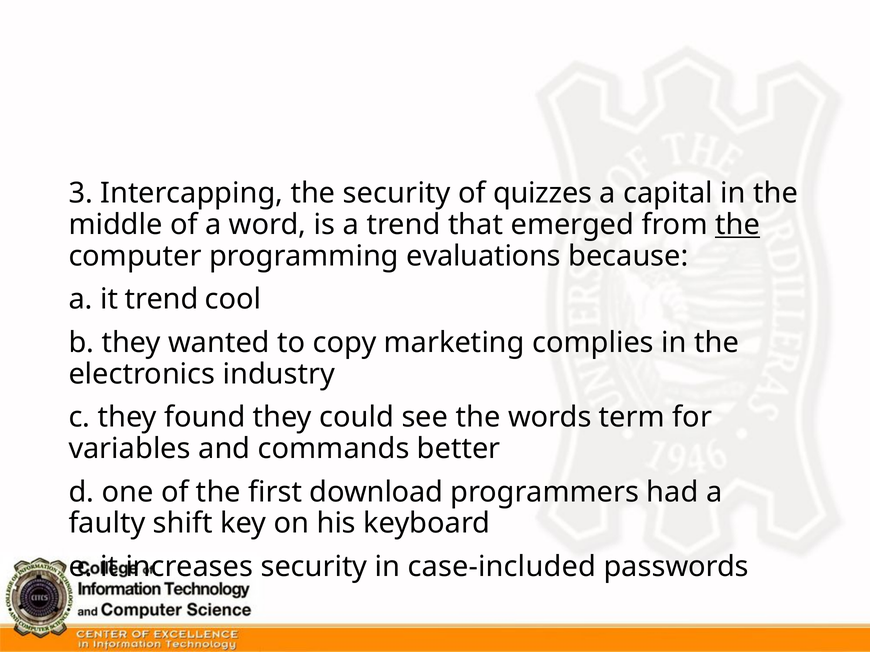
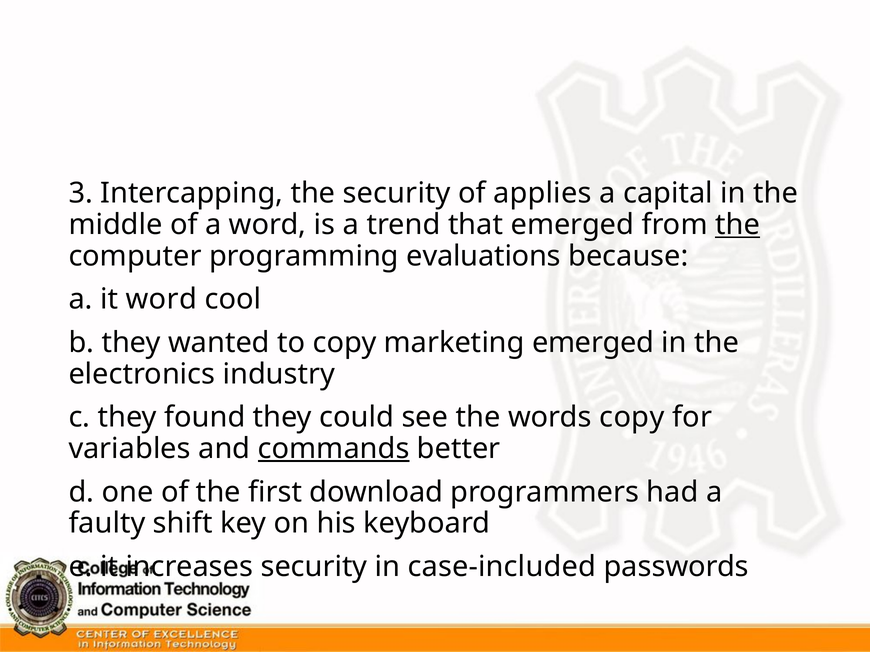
quizzes: quizzes -> applies
it trend: trend -> word
marketing complies: complies -> emerged
words term: term -> copy
commands underline: none -> present
